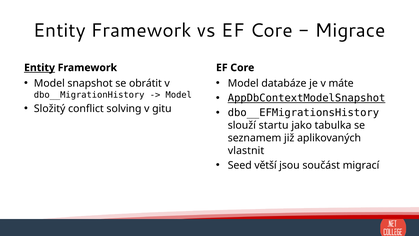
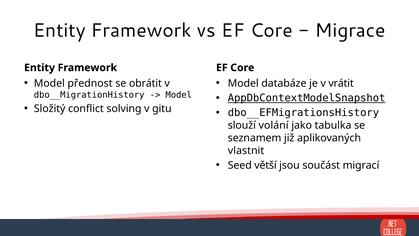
Entity at (40, 68) underline: present -> none
snapshot: snapshot -> přednost
máte: máte -> vrátit
startu: startu -> volání
